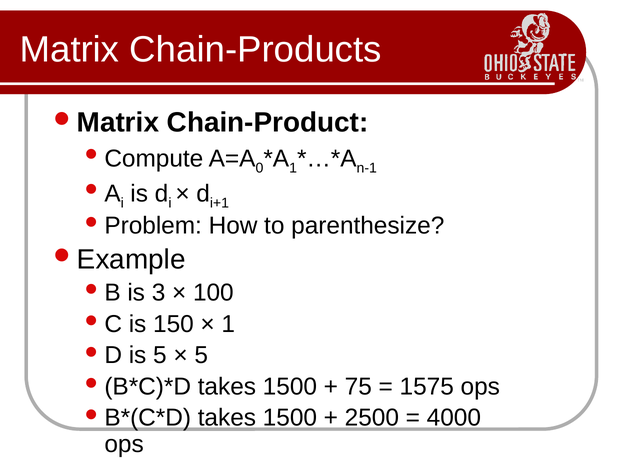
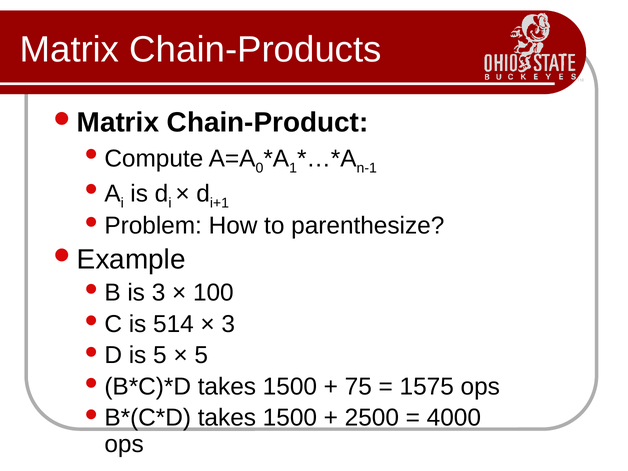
150: 150 -> 514
1 at (228, 324): 1 -> 3
